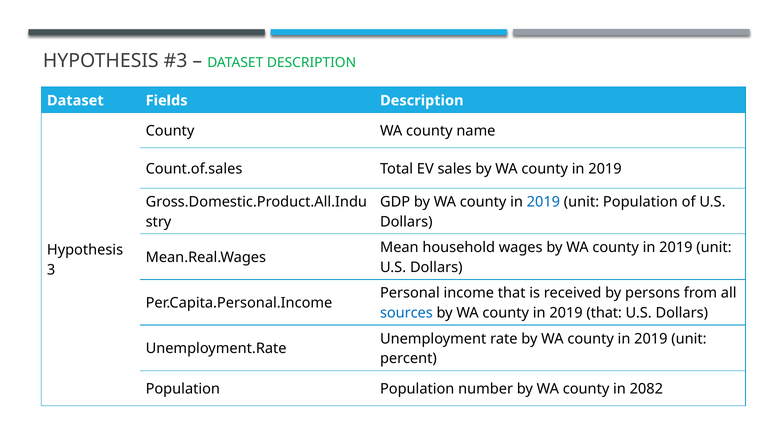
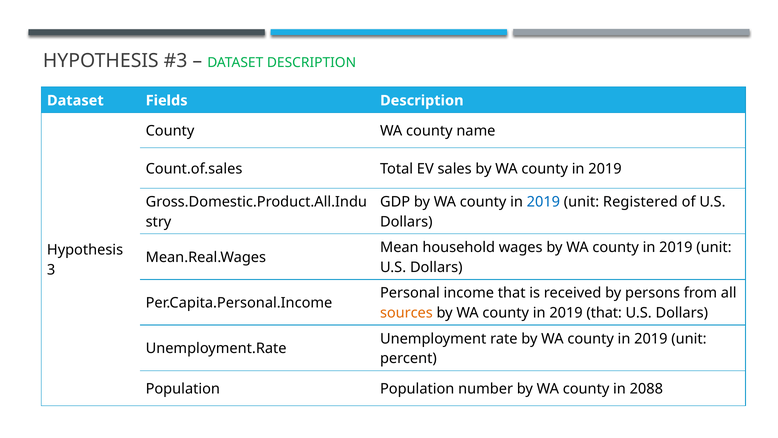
unit Population: Population -> Registered
sources colour: blue -> orange
2082: 2082 -> 2088
